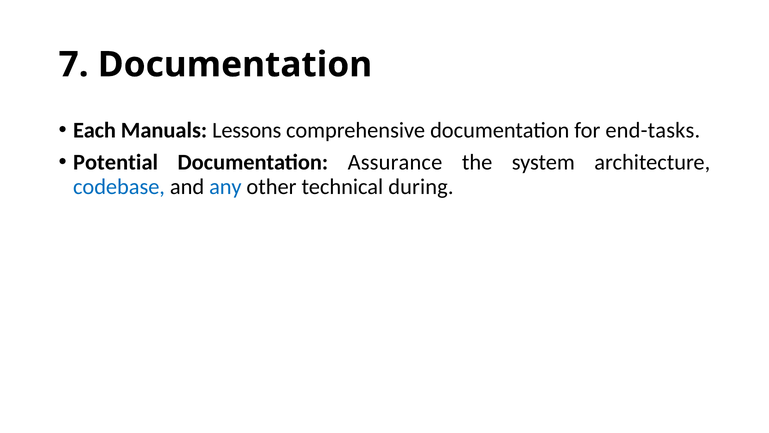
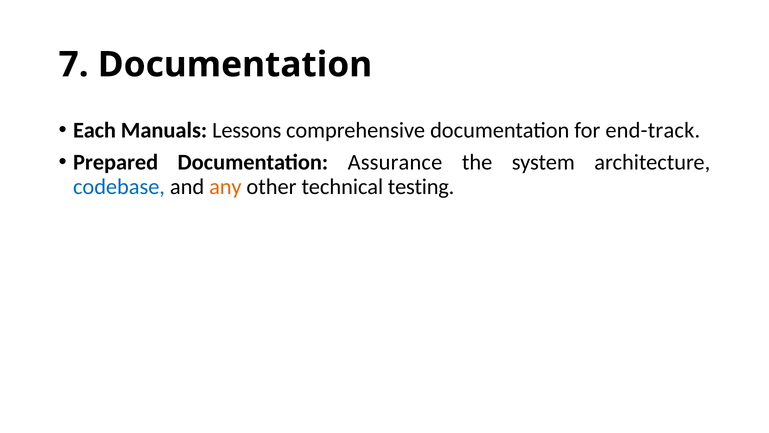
end-tasks: end-tasks -> end-track
Potential: Potential -> Prepared
any colour: blue -> orange
during: during -> testing
